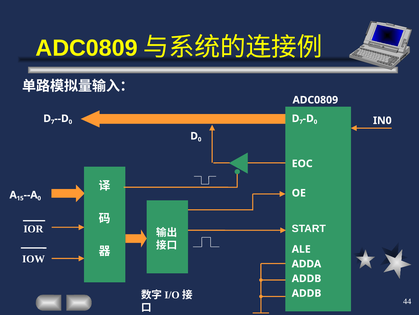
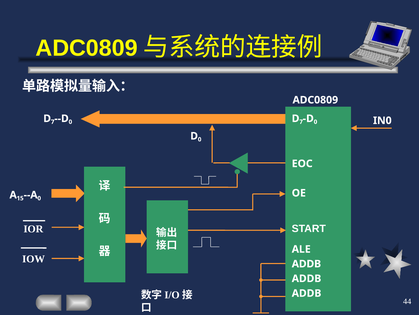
ADDA at (306, 263): ADDA -> ADDB
